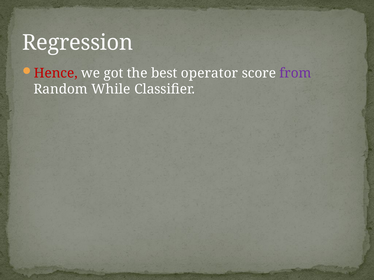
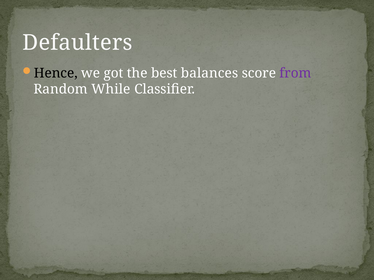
Regression: Regression -> Defaulters
Hence colour: red -> black
operator: operator -> balances
